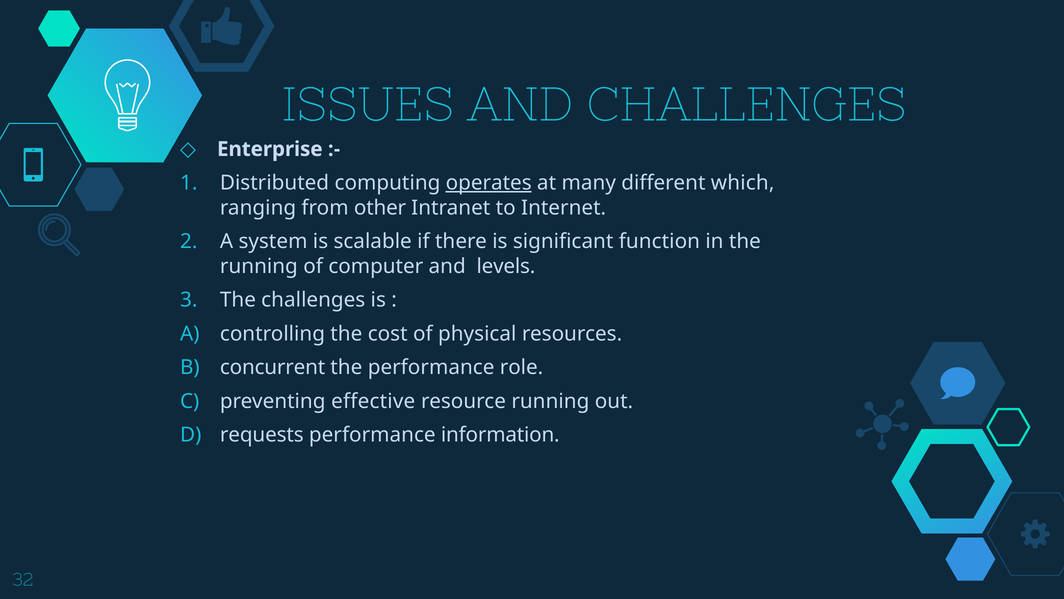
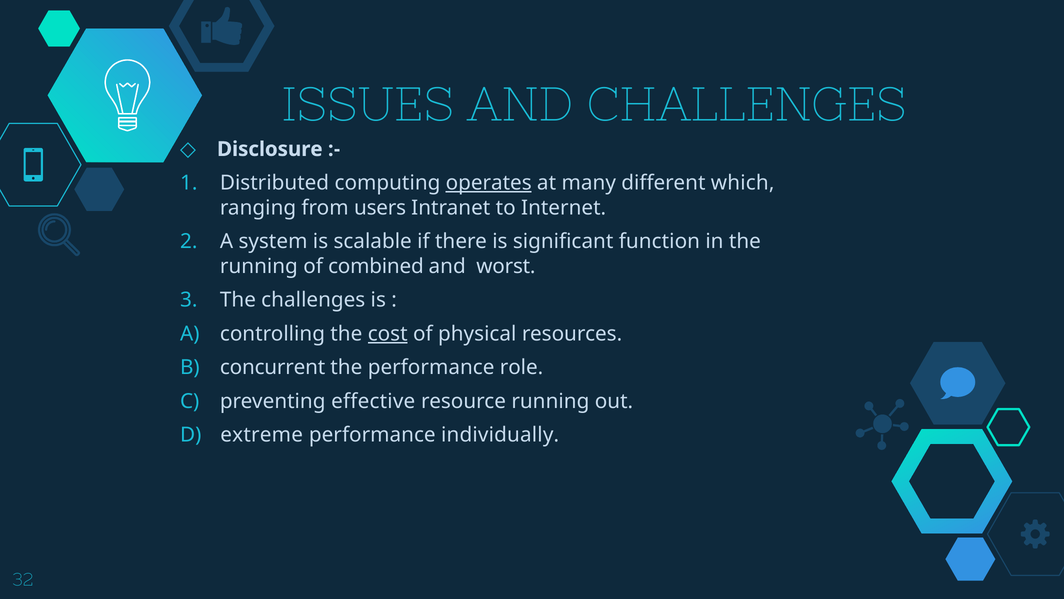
Enterprise: Enterprise -> Disclosure
other: other -> users
computer: computer -> combined
levels: levels -> worst
cost underline: none -> present
requests: requests -> extreme
information: information -> individually
